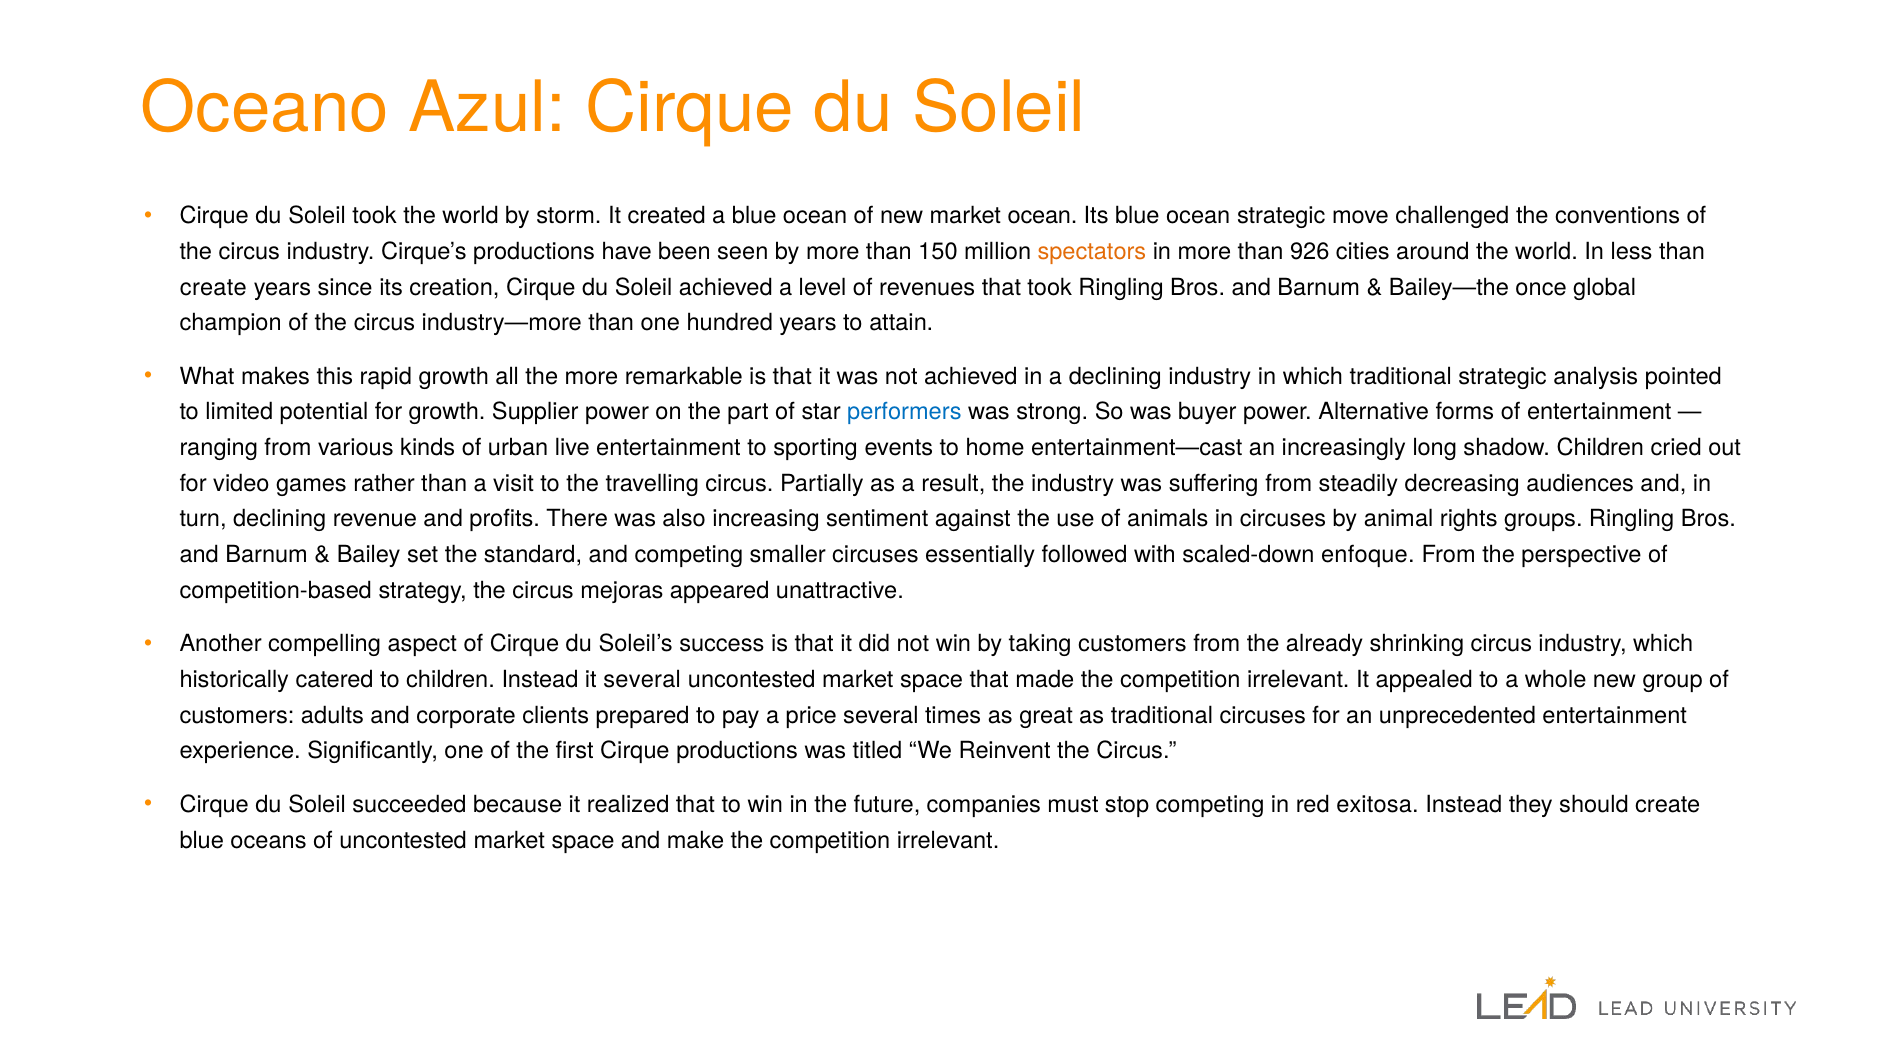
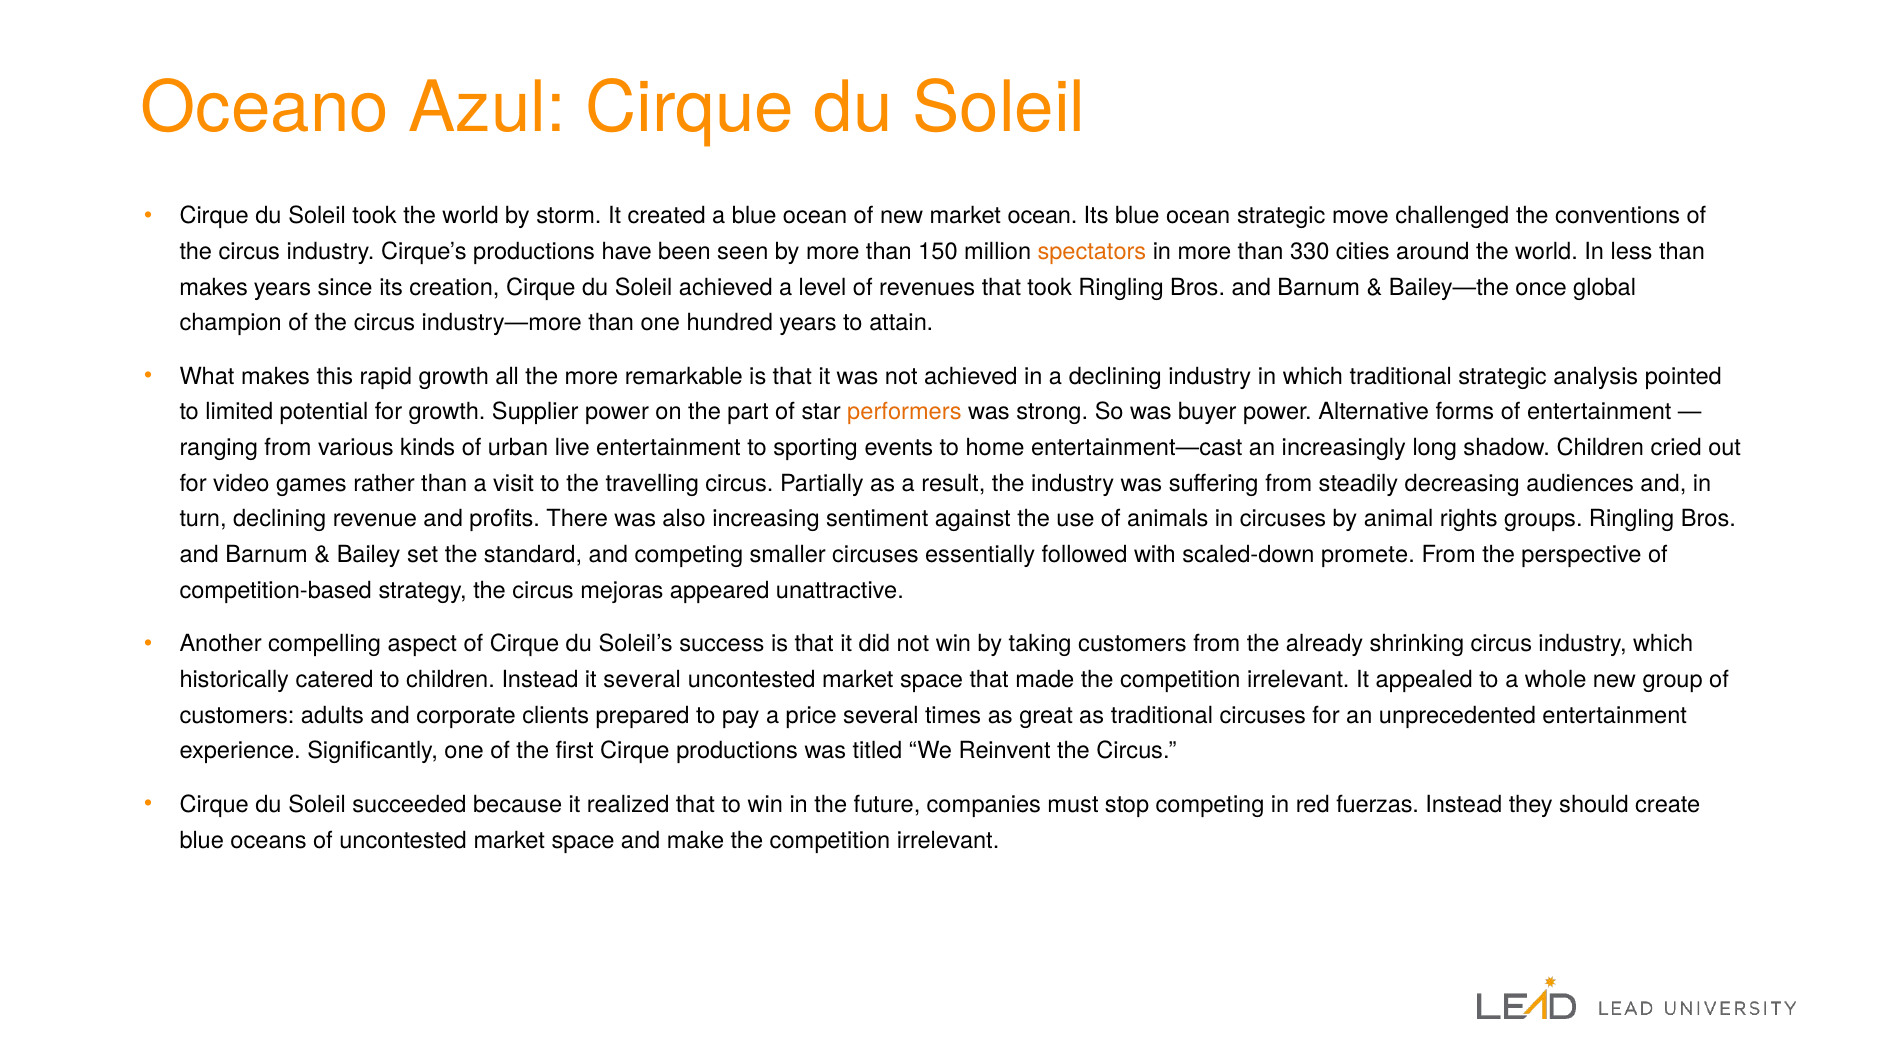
926: 926 -> 330
create at (213, 287): create -> makes
performers colour: blue -> orange
enfoque: enfoque -> promete
exitosa: exitosa -> fuerzas
